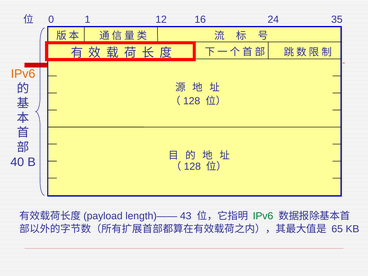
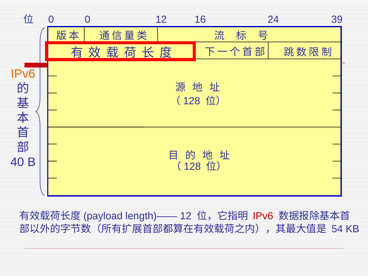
0 1: 1 -> 0
35: 35 -> 39
length)—— 43: 43 -> 12
IPv6 at (263, 216) colour: green -> red
65: 65 -> 54
